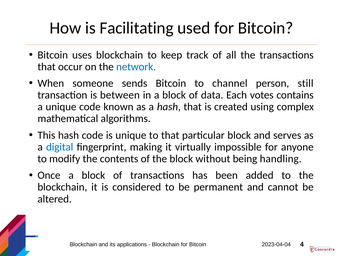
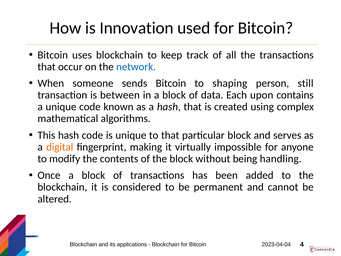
Facilitating: Facilitating -> Innovation
channel: channel -> shaping
votes: votes -> upon
digital colour: blue -> orange
